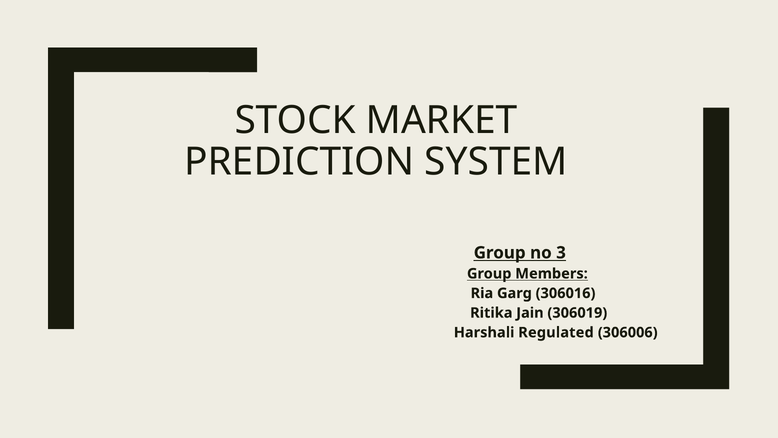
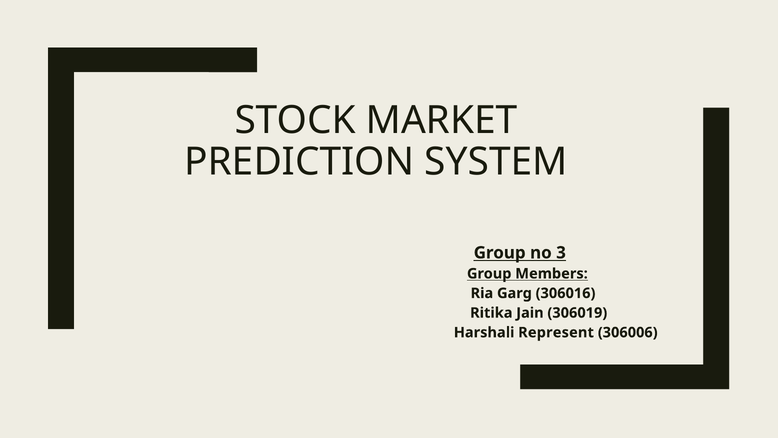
Regulated: Regulated -> Represent
